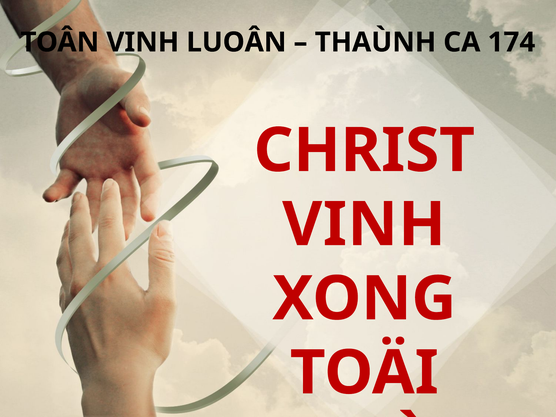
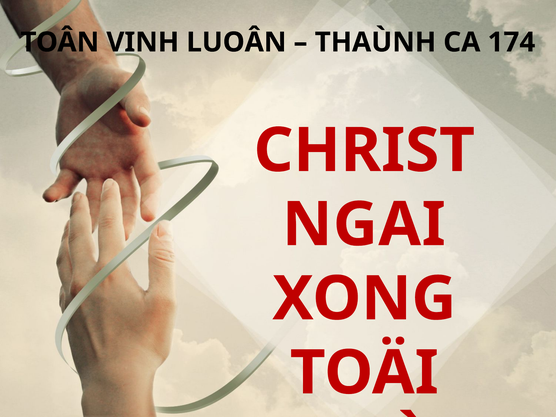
VINH at (364, 225): VINH -> NGAI
